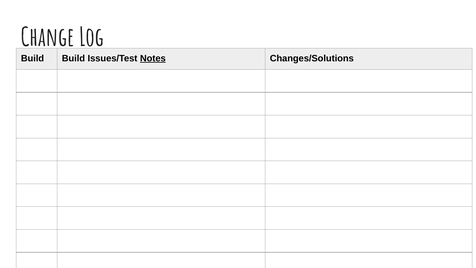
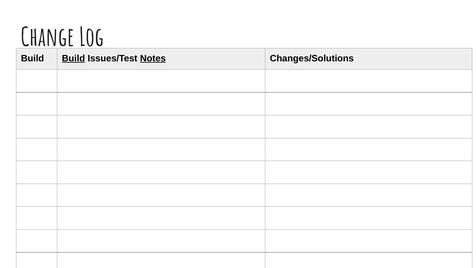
Build at (73, 58) underline: none -> present
